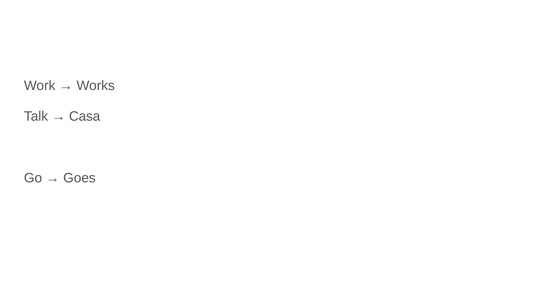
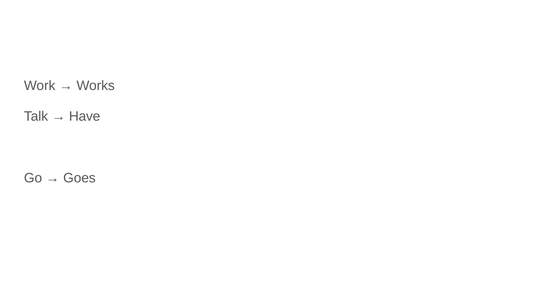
Casa: Casa -> Have
